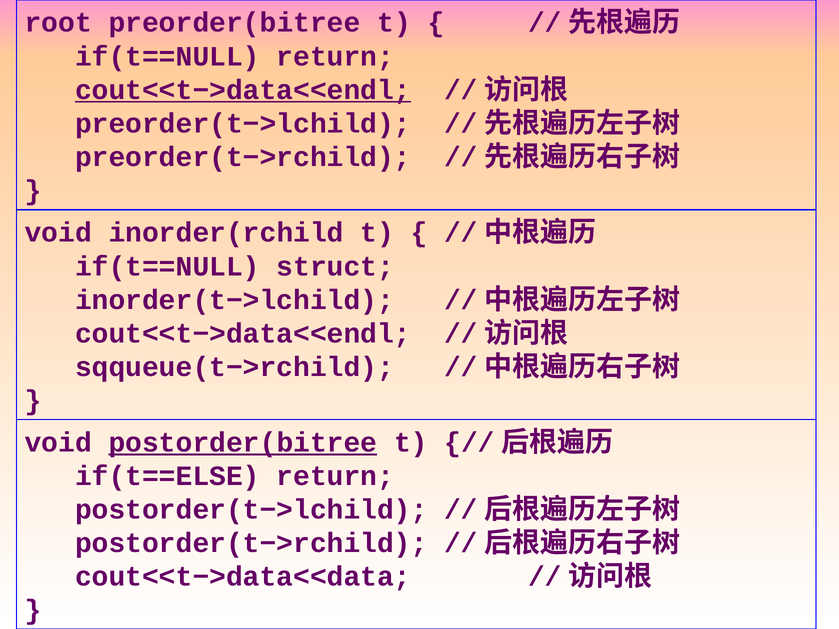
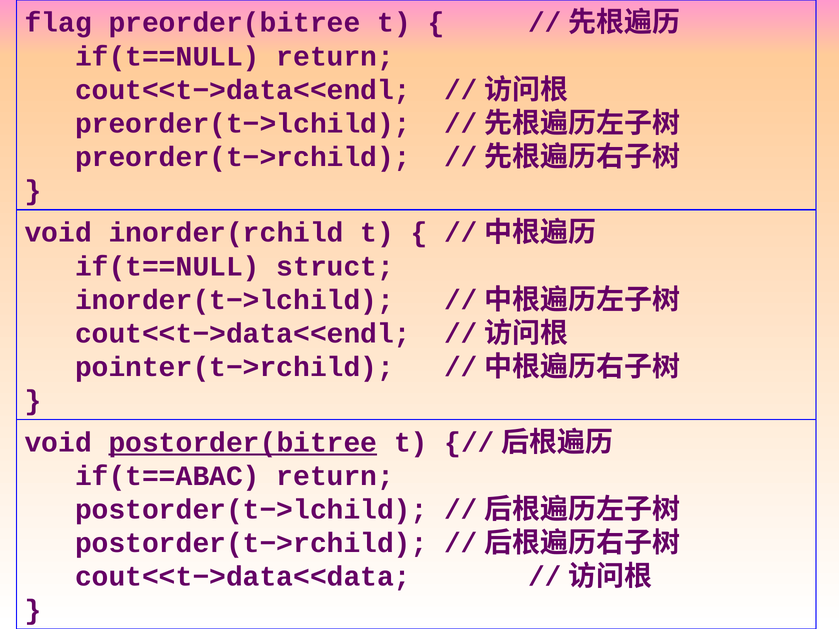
root: root -> flag
cout<<t−>data<<endl at (243, 90) underline: present -> none
sqqueue(t−>rchild: sqqueue(t−>rchild -> pointer(t−>rchild
if(t==ELSE: if(t==ELSE -> if(t==ABAC
